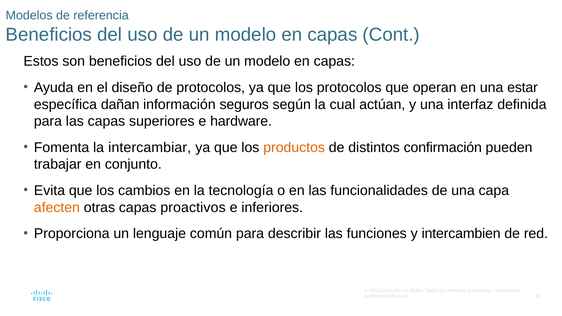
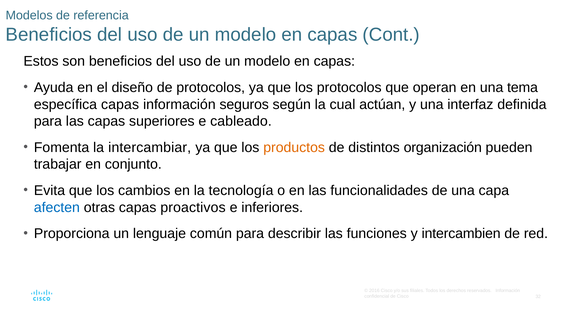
estar: estar -> tema
específica dañan: dañan -> capas
hardware: hardware -> cableado
confirmación: confirmación -> organización
afecten colour: orange -> blue
